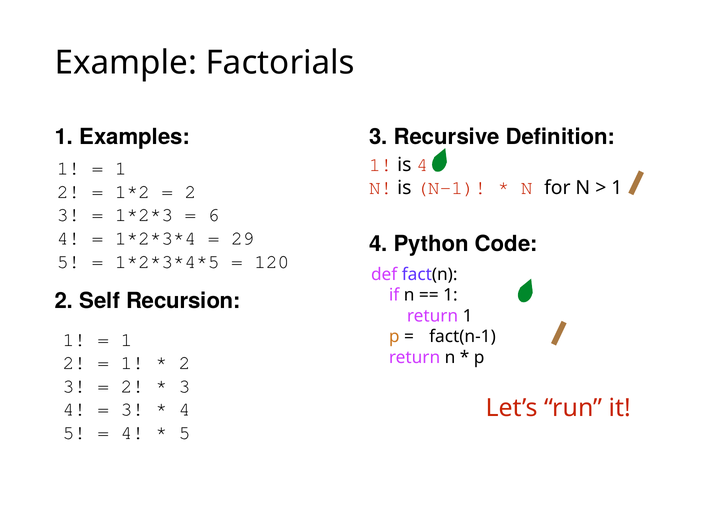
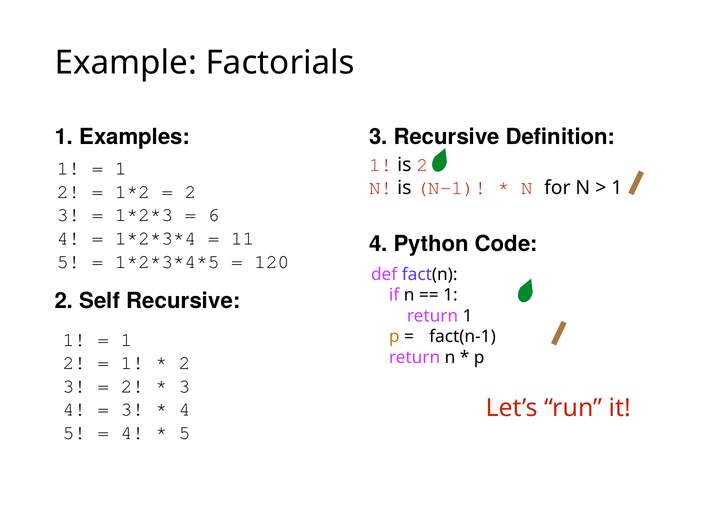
is 4: 4 -> 2
29: 29 -> 11
Self Recursion: Recursion -> Recursive
